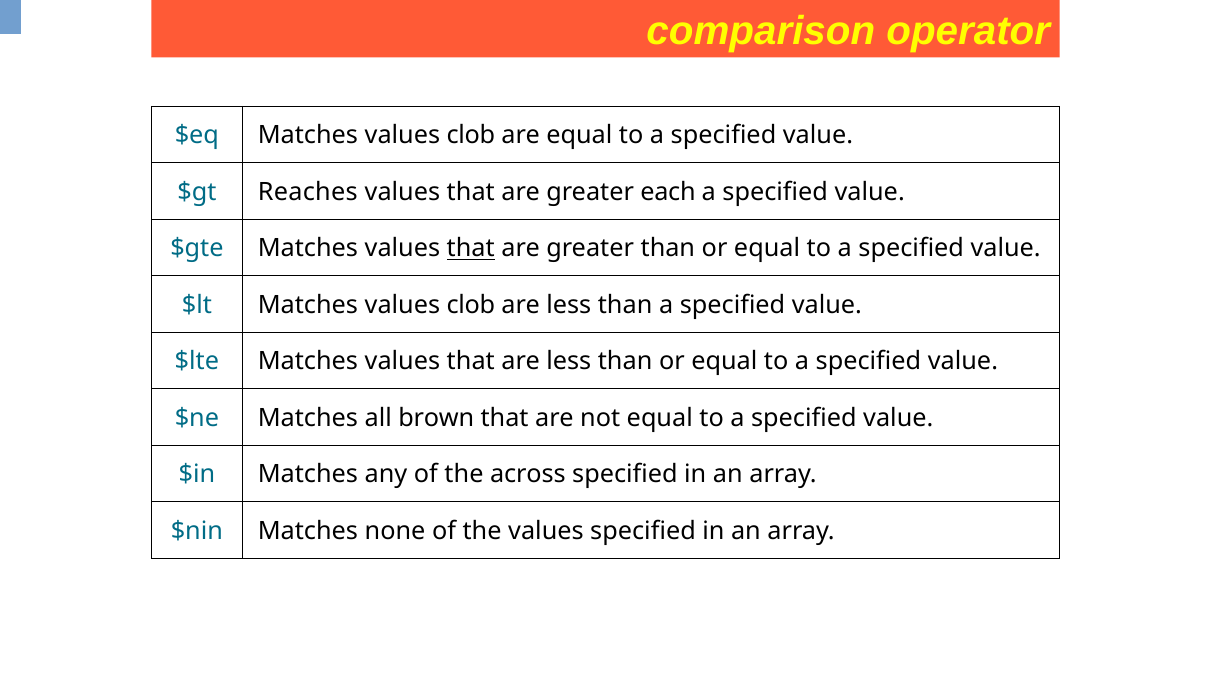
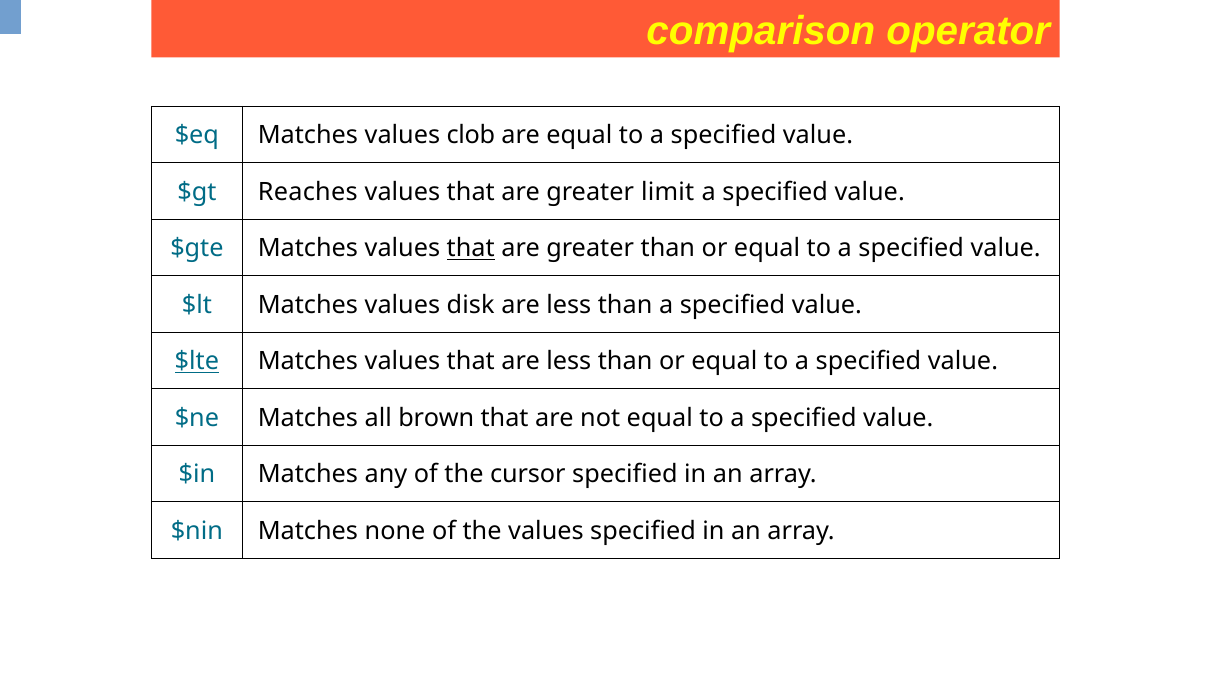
each: each -> limit
$lt Matches values clob: clob -> disk
$lte underline: none -> present
across: across -> cursor
